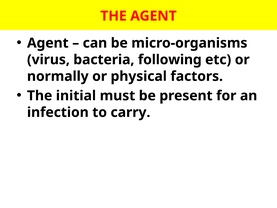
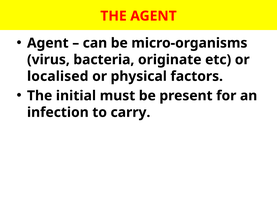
following: following -> originate
normally: normally -> localised
